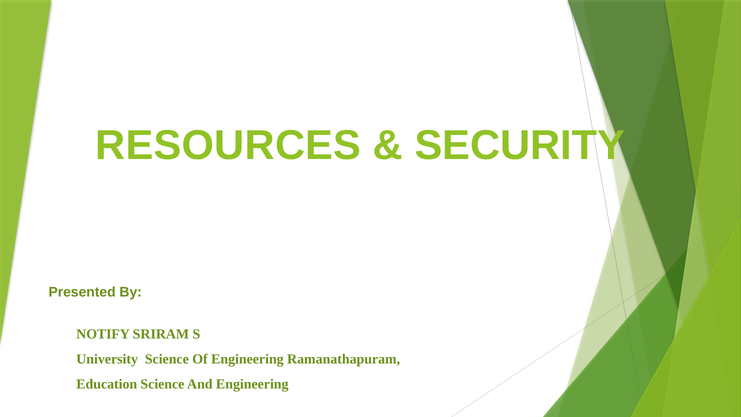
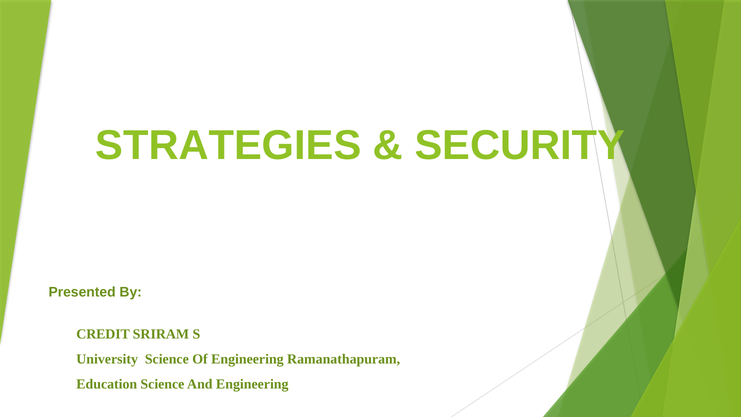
RESOURCES: RESOURCES -> STRATEGIES
NOTIFY: NOTIFY -> CREDIT
